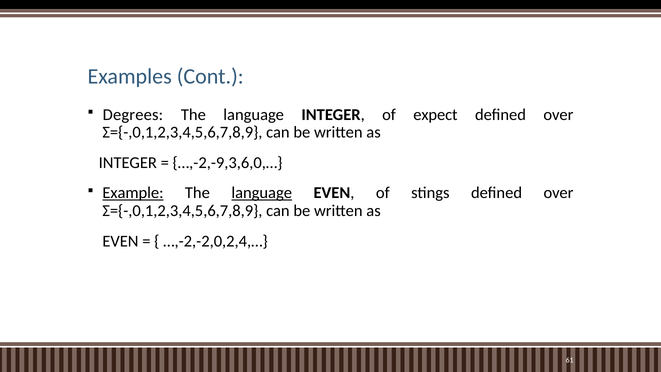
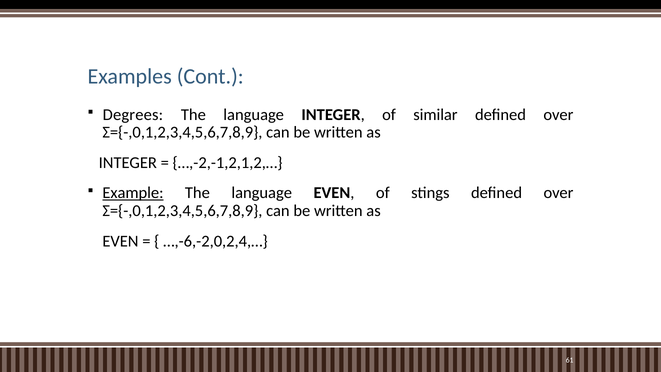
expect: expect -> similar
…,-2,-9,3,6,0,…: …,-2,-9,3,6,0,… -> …,-2,-1,2,1,2,…
language at (262, 193) underline: present -> none
…,-2,-2,0,2,4,…: …,-2,-2,0,2,4,… -> …,-6,-2,0,2,4,…
